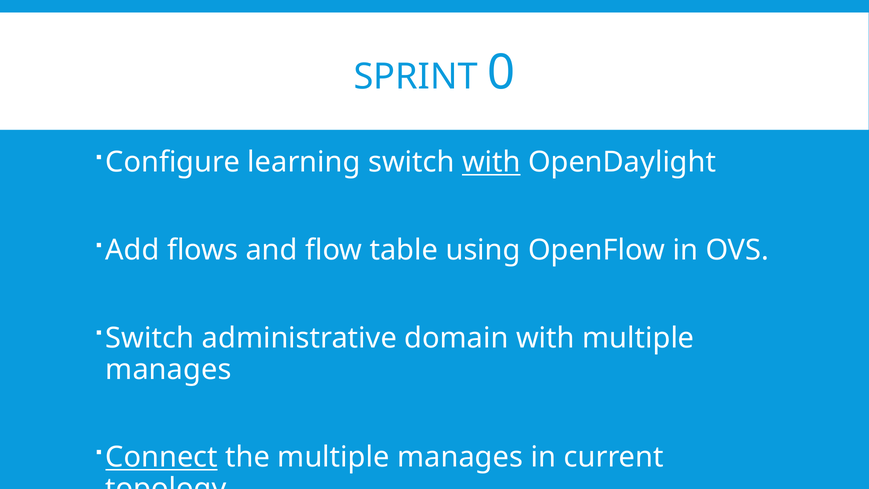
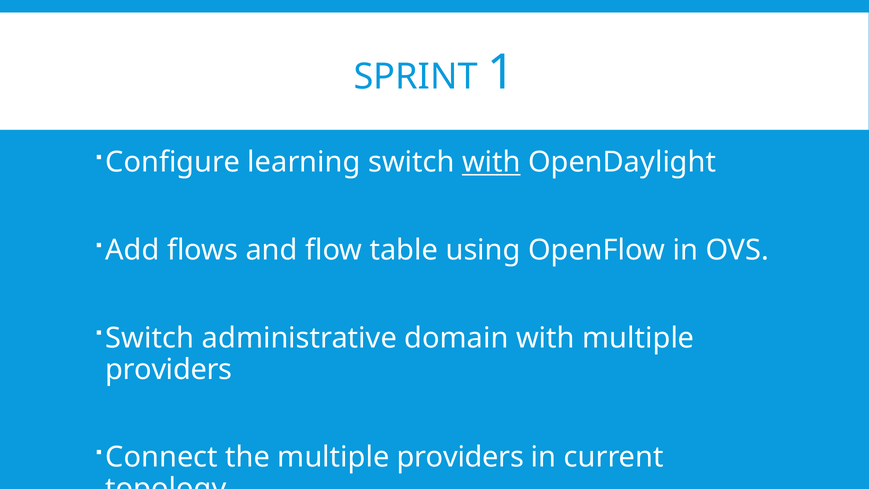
0: 0 -> 1
manages at (168, 369): manages -> providers
Connect underline: present -> none
the multiple manages: manages -> providers
